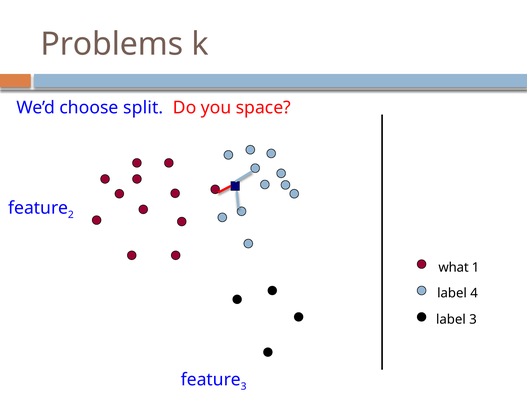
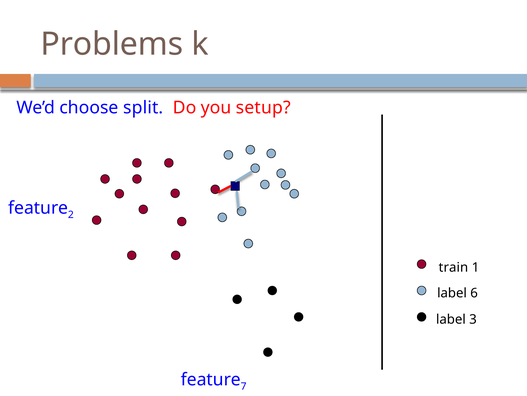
space: space -> setup
what: what -> train
4: 4 -> 6
3 at (244, 386): 3 -> 7
